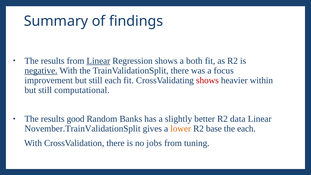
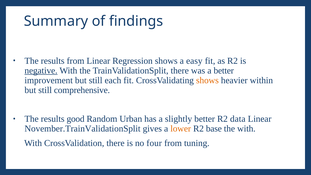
Linear at (98, 61) underline: present -> none
both: both -> easy
a focus: focus -> better
shows at (207, 80) colour: red -> orange
computational: computational -> comprehensive
Banks: Banks -> Urban
the each: each -> with
jobs: jobs -> four
